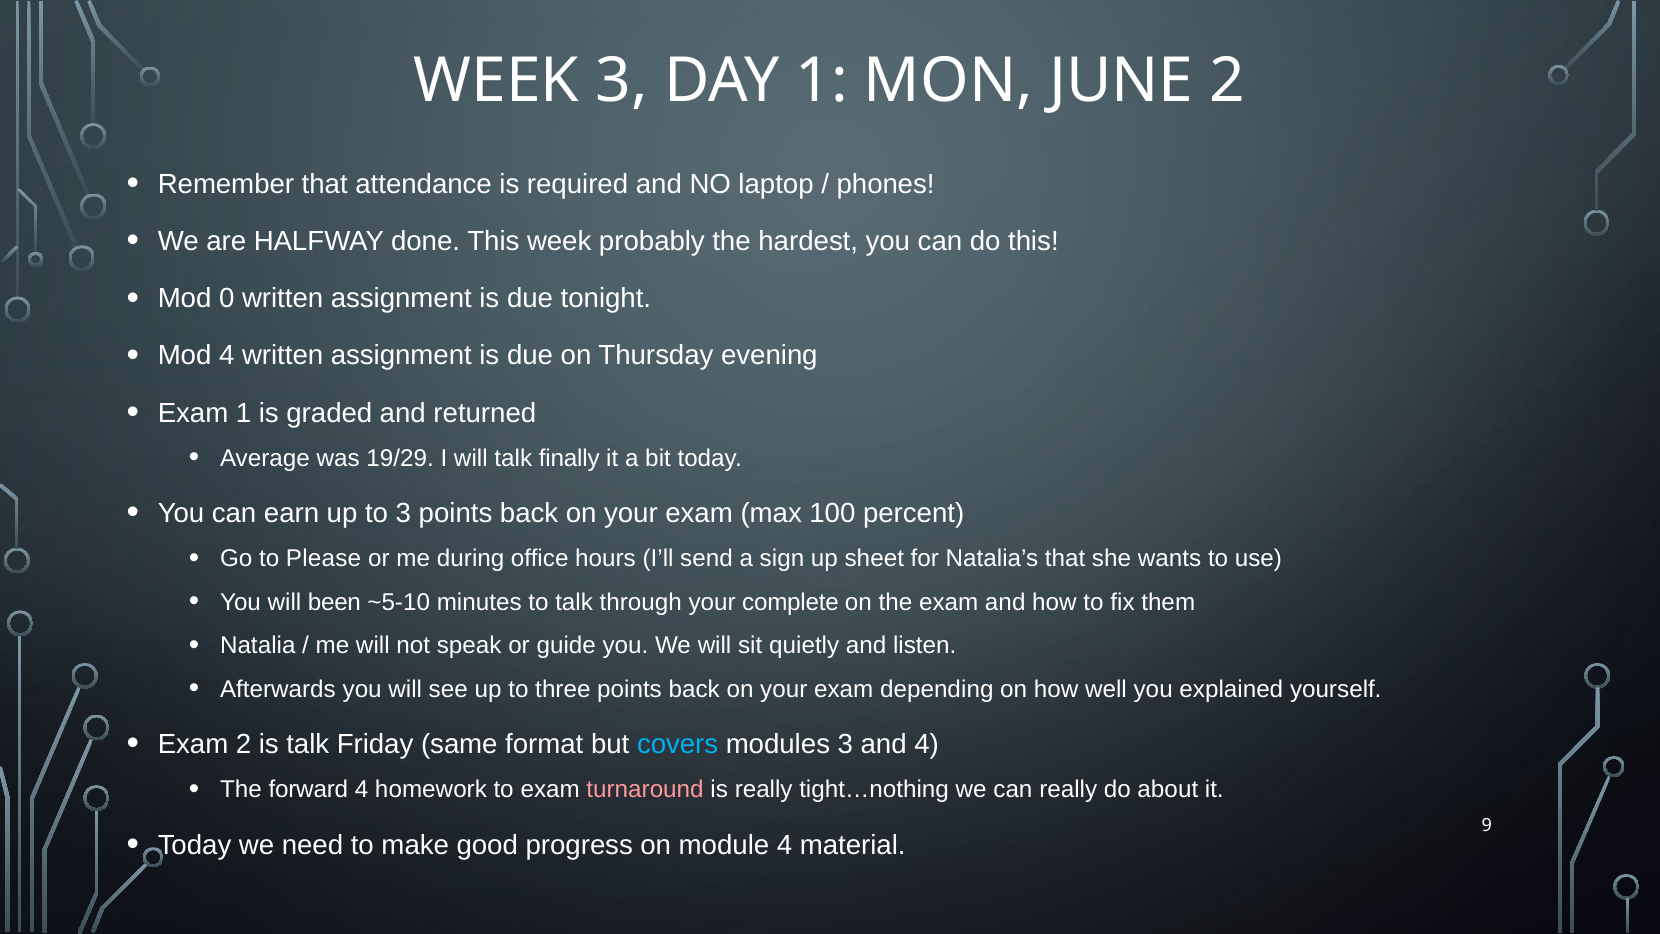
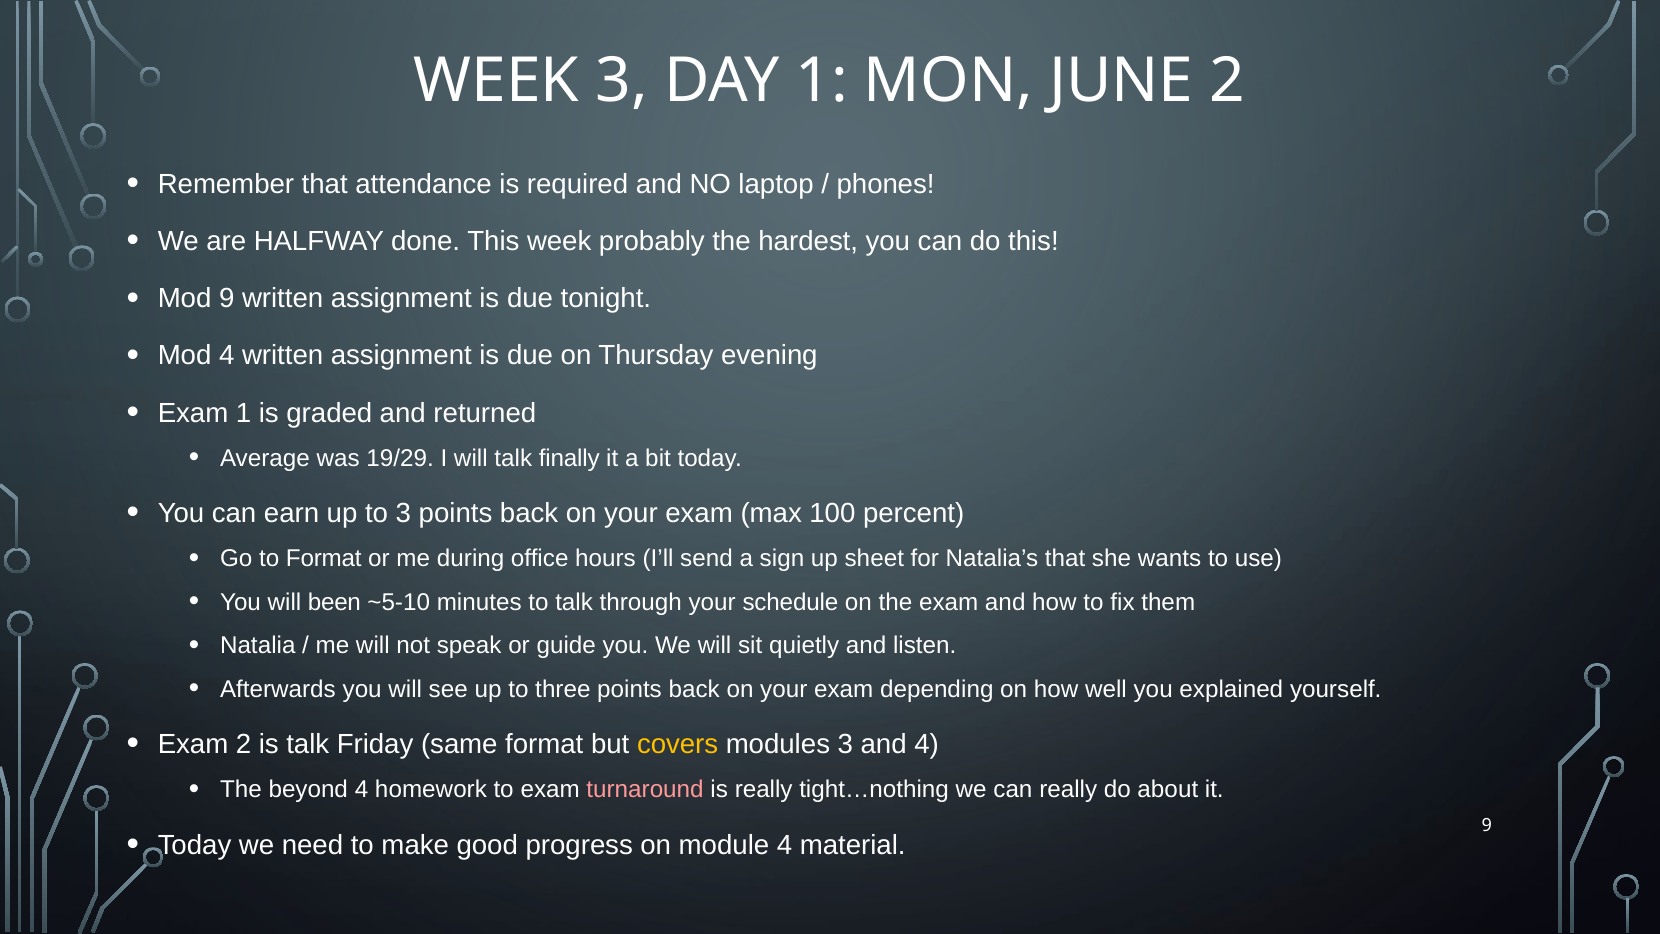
Mod 0: 0 -> 9
to Please: Please -> Format
complete: complete -> schedule
covers colour: light blue -> yellow
forward: forward -> beyond
